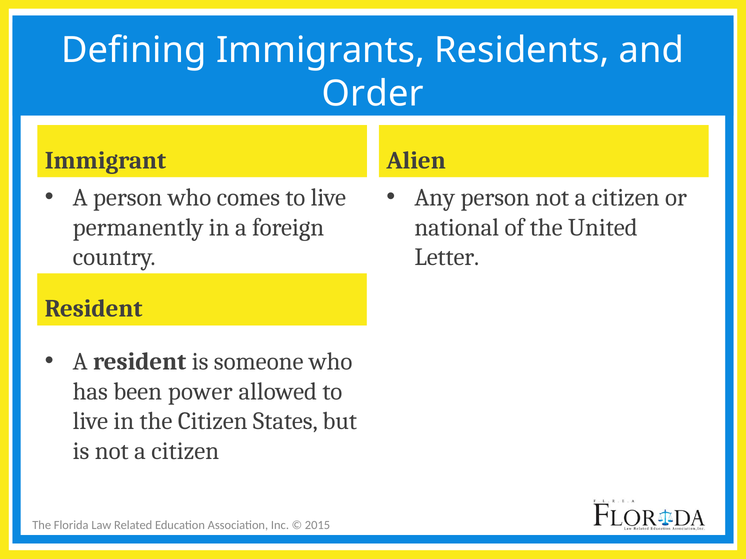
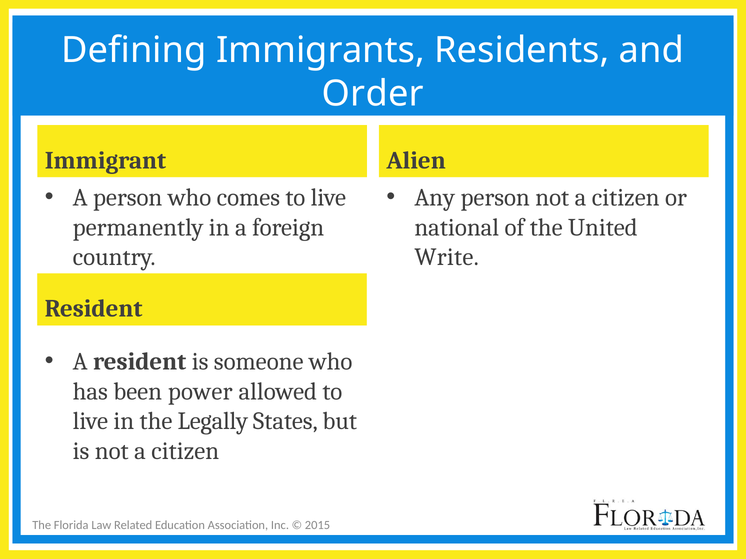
Letter: Letter -> Write
the Citizen: Citizen -> Legally
